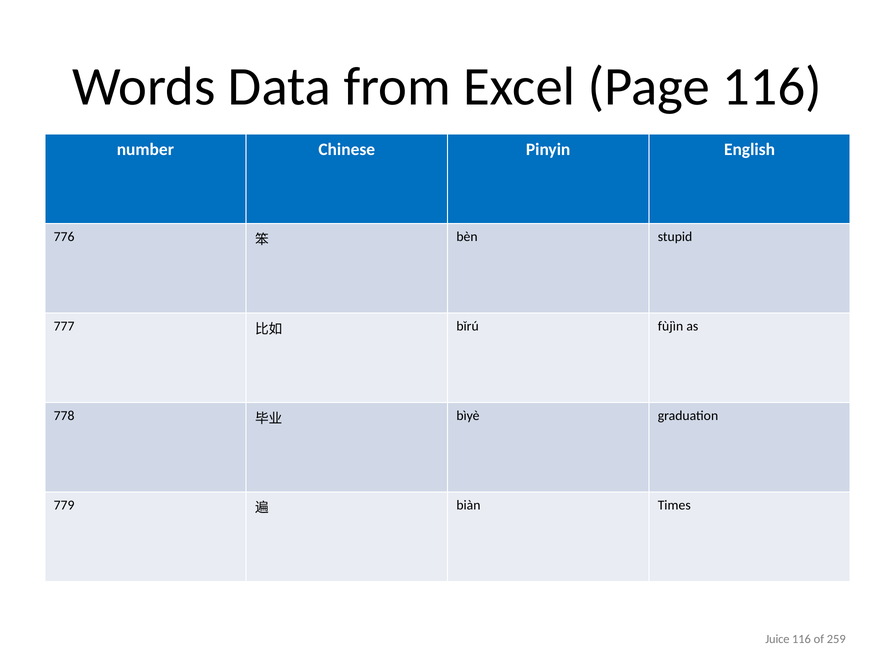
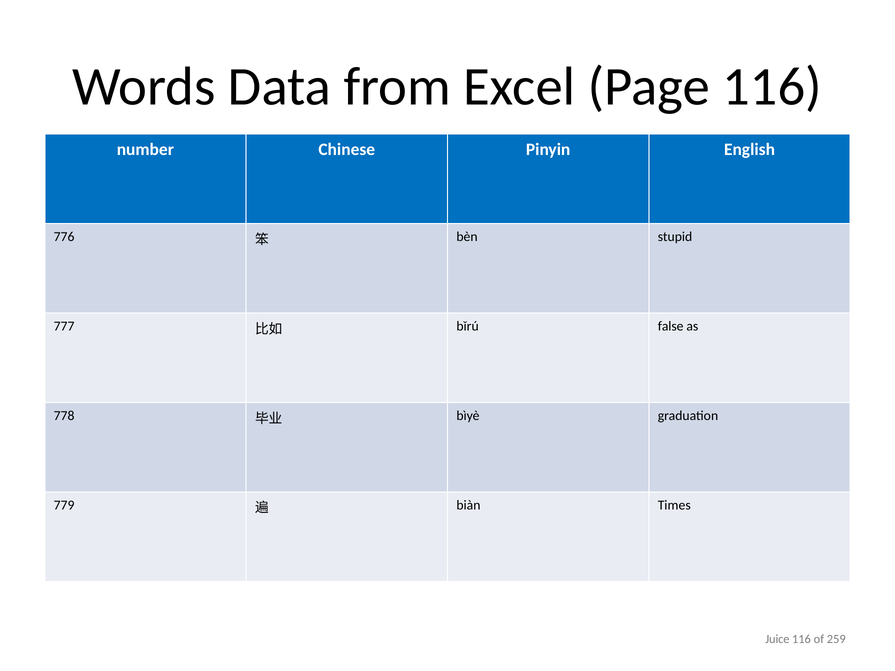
fùjìn: fùjìn -> false
